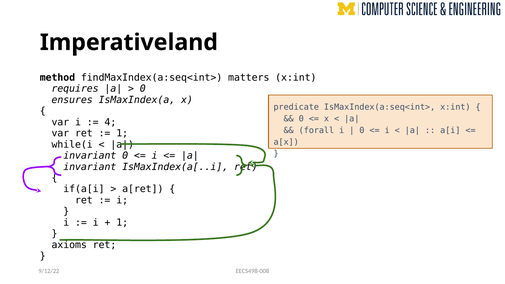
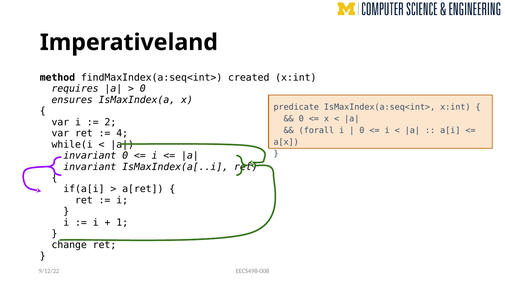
matters: matters -> created
4: 4 -> 2
1 at (122, 133): 1 -> 4
axioms: axioms -> change
